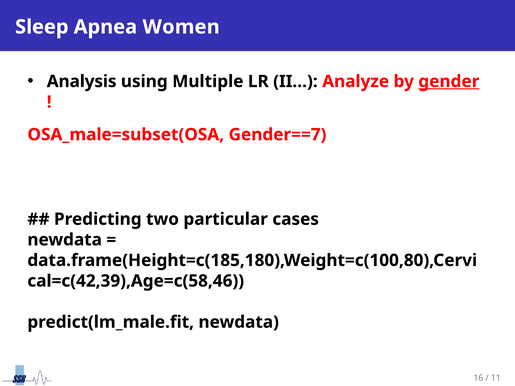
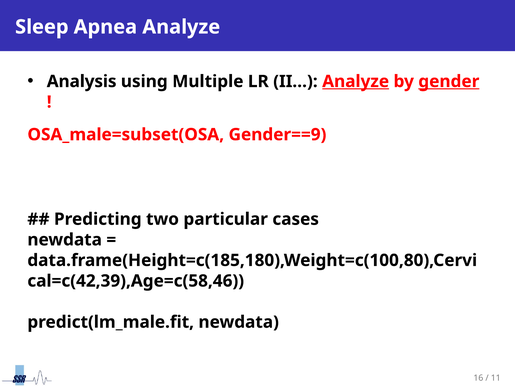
Apnea Women: Women -> Analyze
Analyze at (356, 81) underline: none -> present
Gender==7: Gender==7 -> Gender==9
